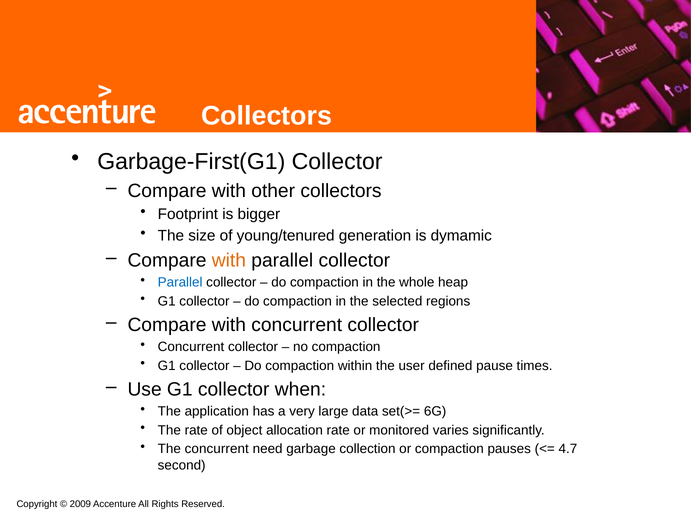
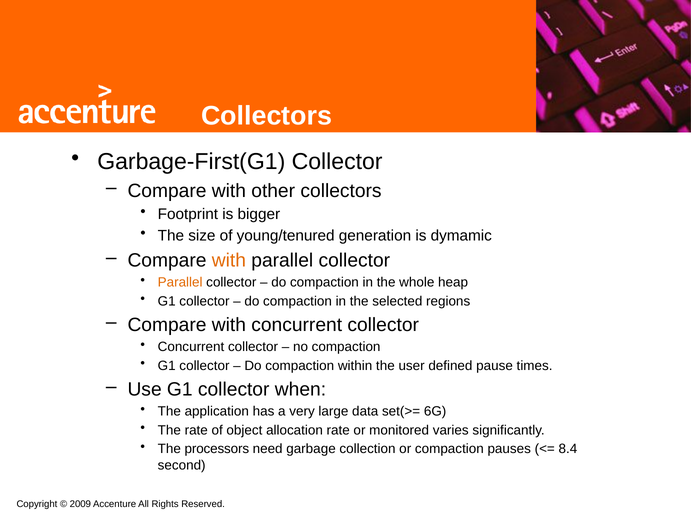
Parallel at (180, 283) colour: blue -> orange
The concurrent: concurrent -> processors
4.7: 4.7 -> 8.4
